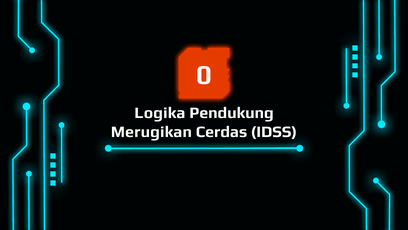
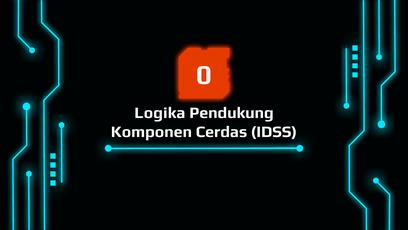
Merugikan: Merugikan -> Komponen
